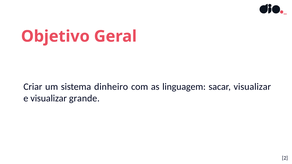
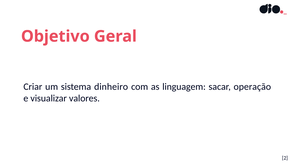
sacar visualizar: visualizar -> operação
grande: grande -> valores
